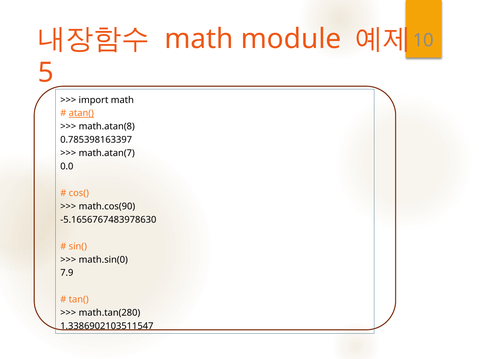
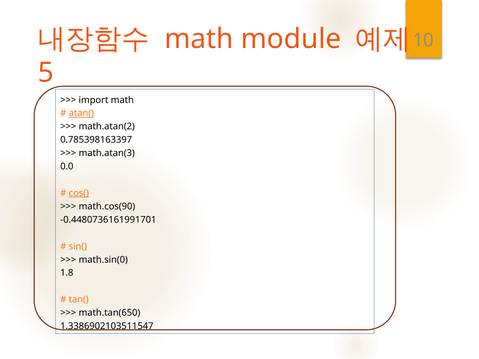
math.atan(8: math.atan(8 -> math.atan(2
math.atan(7: math.atan(7 -> math.atan(3
cos( underline: none -> present
-5.1656767483978630: -5.1656767483978630 -> -0.4480736161991701
7.9: 7.9 -> 1.8
math.tan(280: math.tan(280 -> math.tan(650
